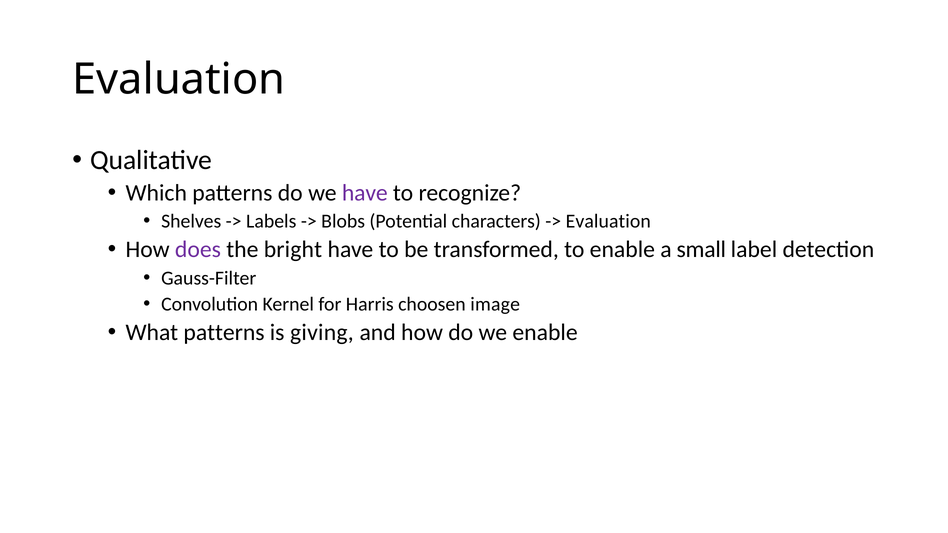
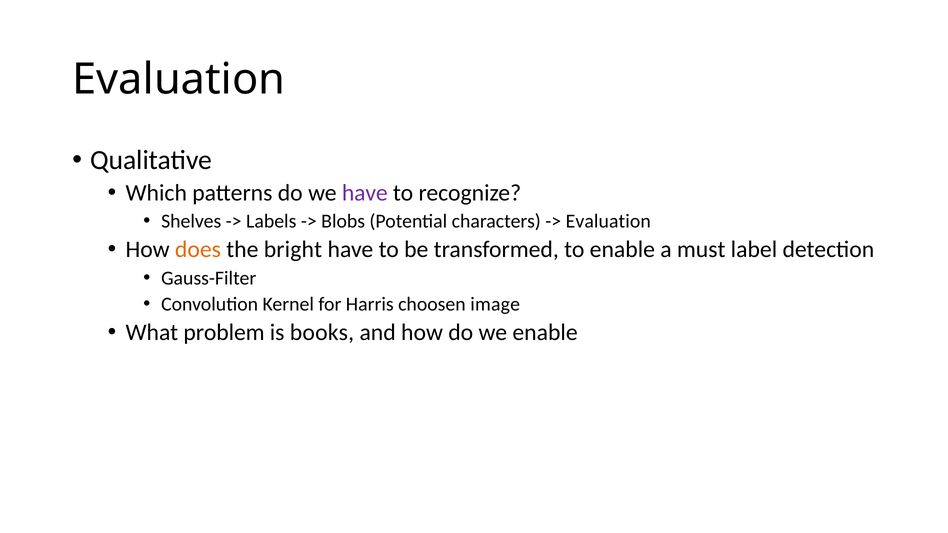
does colour: purple -> orange
small: small -> must
What patterns: patterns -> problem
giving: giving -> books
